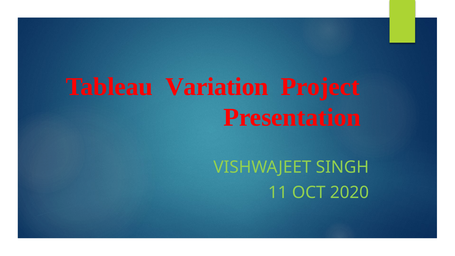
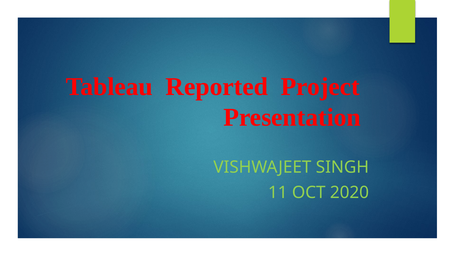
Variation: Variation -> Reported
